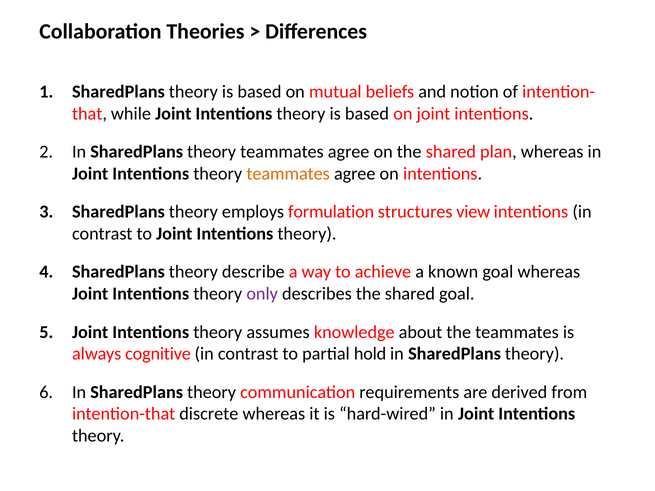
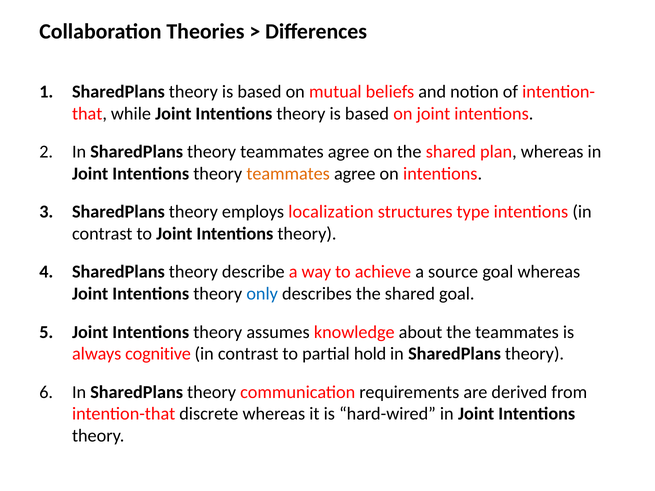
formulation: formulation -> localization
view: view -> type
known: known -> source
only colour: purple -> blue
